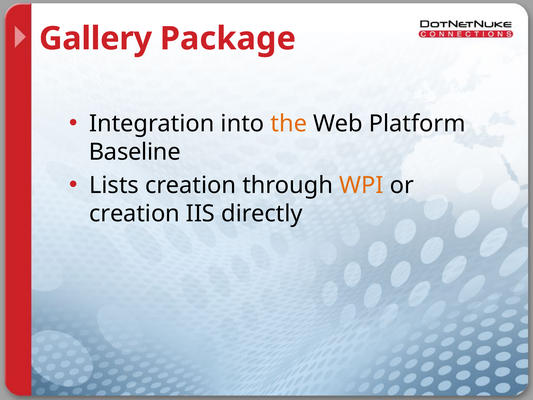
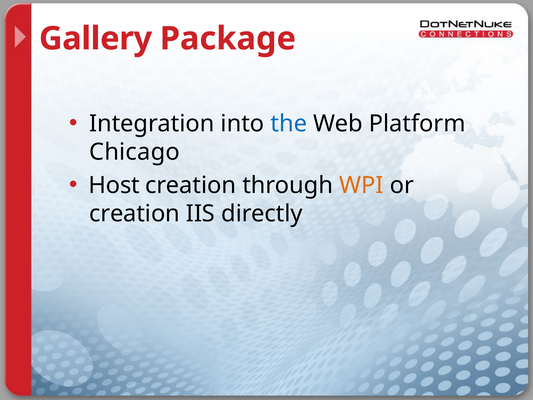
the colour: orange -> blue
Baseline: Baseline -> Chicago
Lists: Lists -> Host
